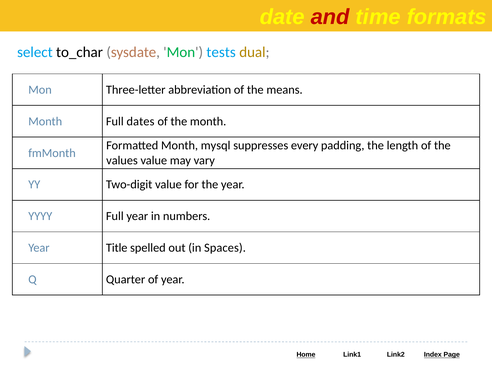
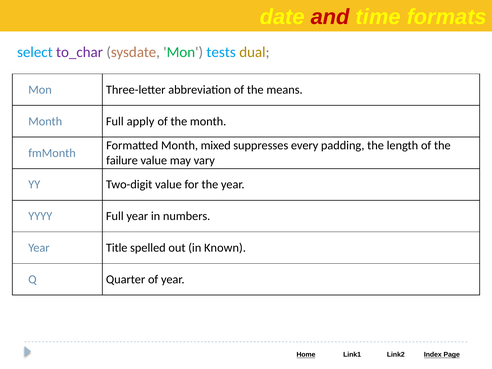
to_char colour: black -> purple
dates: dates -> apply
mysql: mysql -> mixed
values: values -> failure
Spaces: Spaces -> Known
